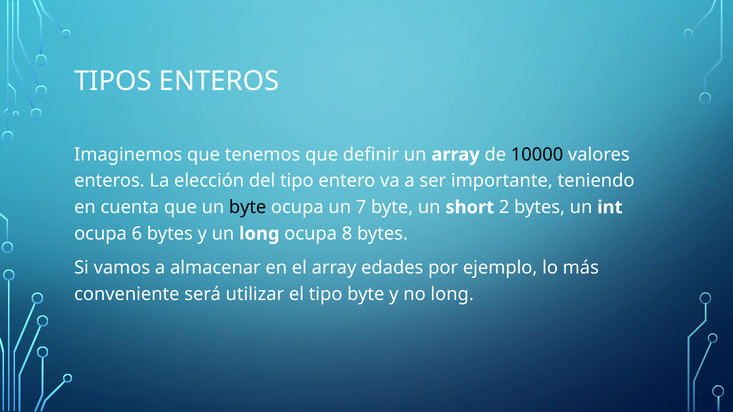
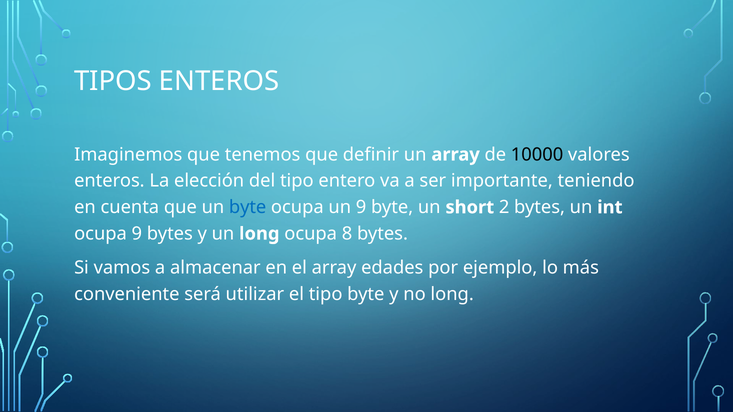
byte at (248, 207) colour: black -> blue
un 7: 7 -> 9
ocupa 6: 6 -> 9
